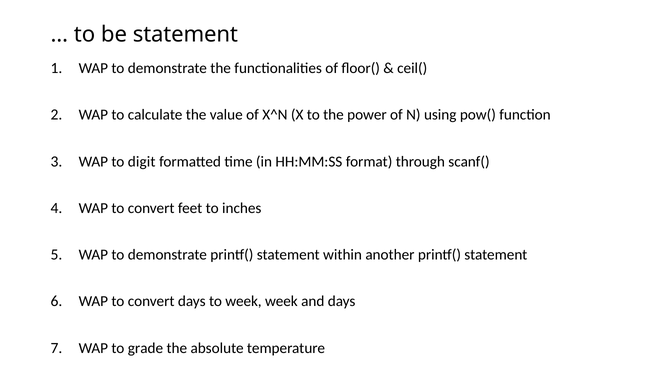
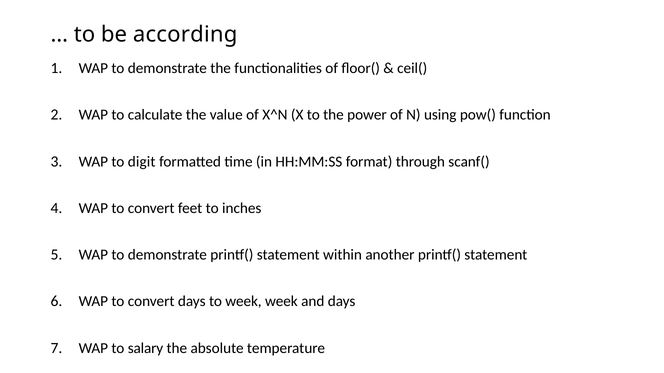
be statement: statement -> according
grade: grade -> salary
